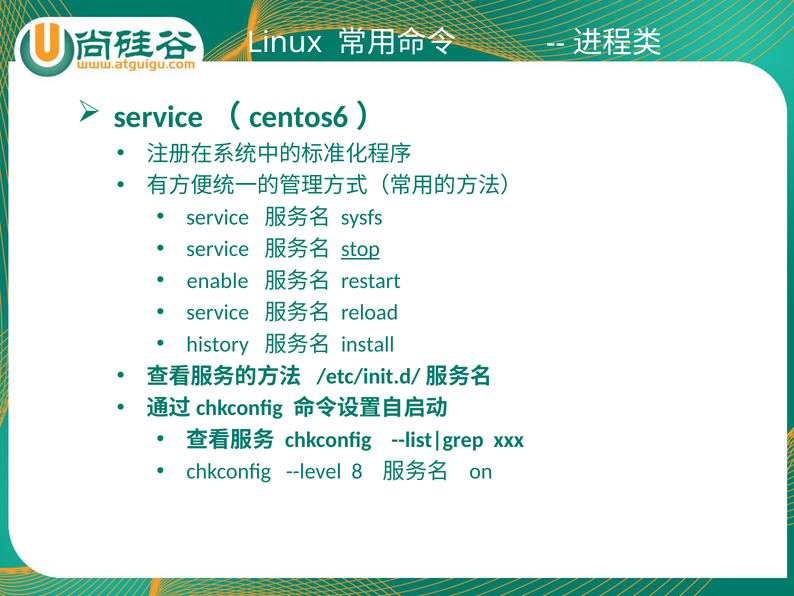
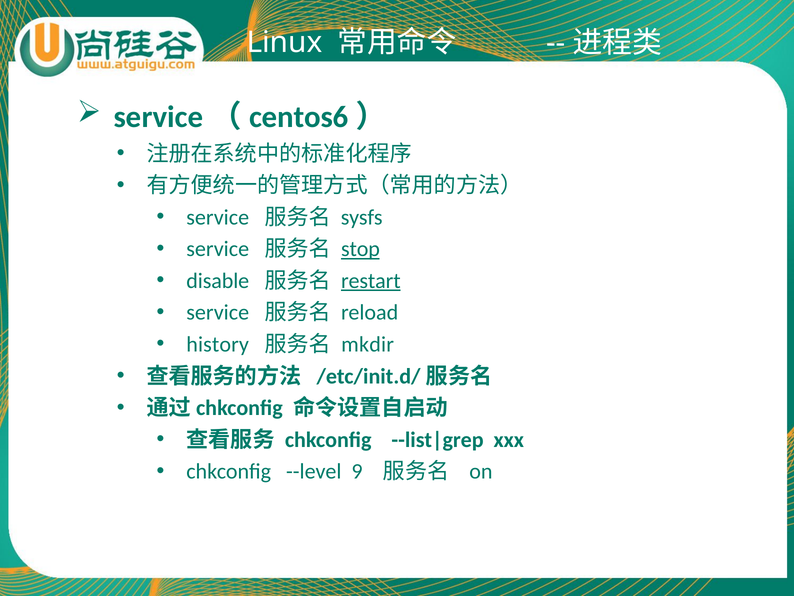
enable: enable -> disable
restart underline: none -> present
install: install -> mkdir
8: 8 -> 9
